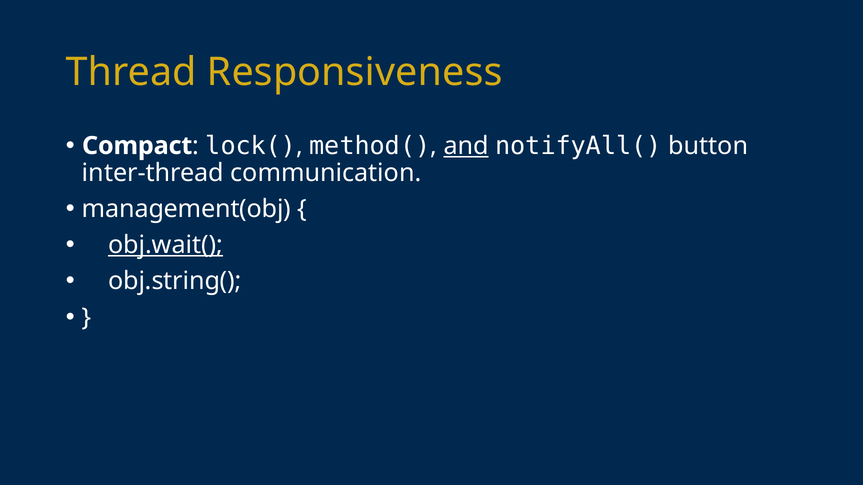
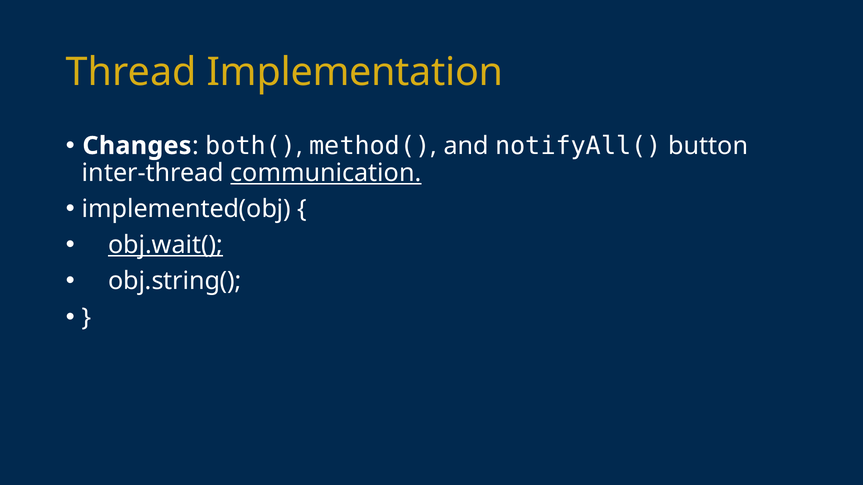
Responsiveness: Responsiveness -> Implementation
Compact: Compact -> Changes
lock(: lock( -> both(
and underline: present -> none
communication underline: none -> present
management(obj: management(obj -> implemented(obj
